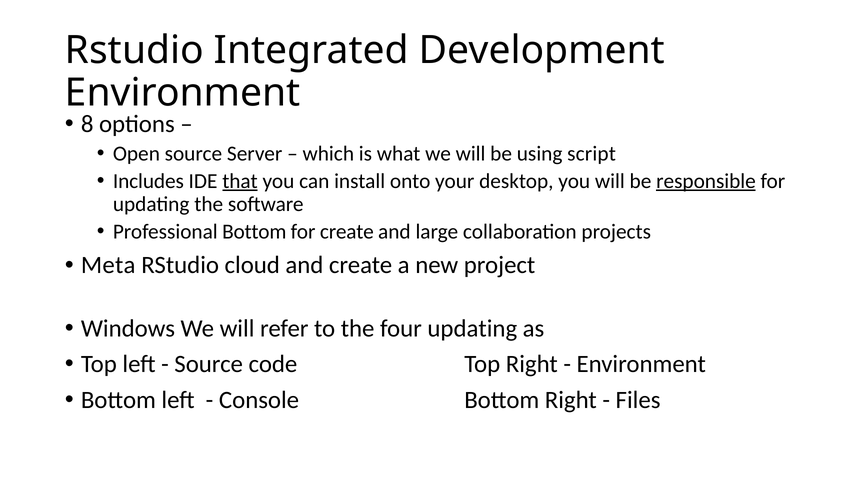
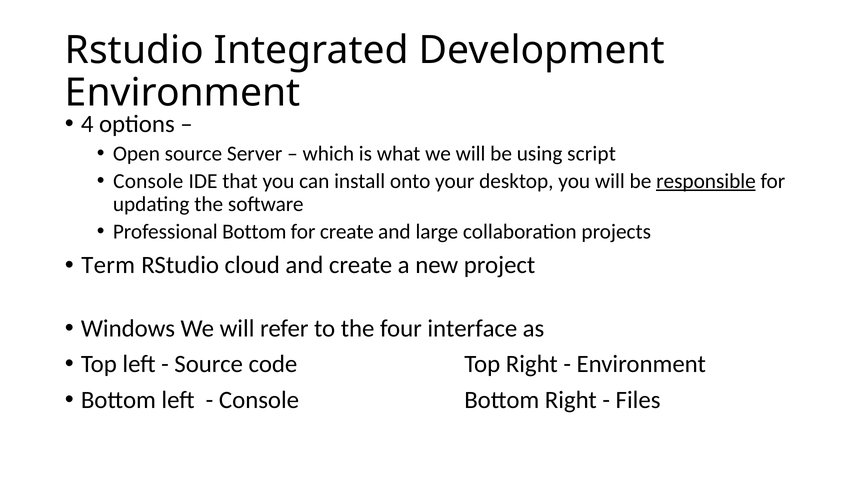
8: 8 -> 4
Includes at (148, 181): Includes -> Console
that underline: present -> none
Meta: Meta -> Term
four updating: updating -> interface
